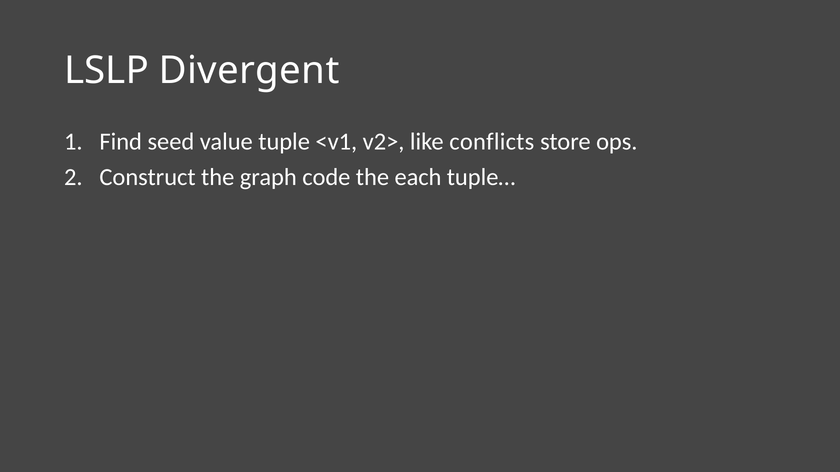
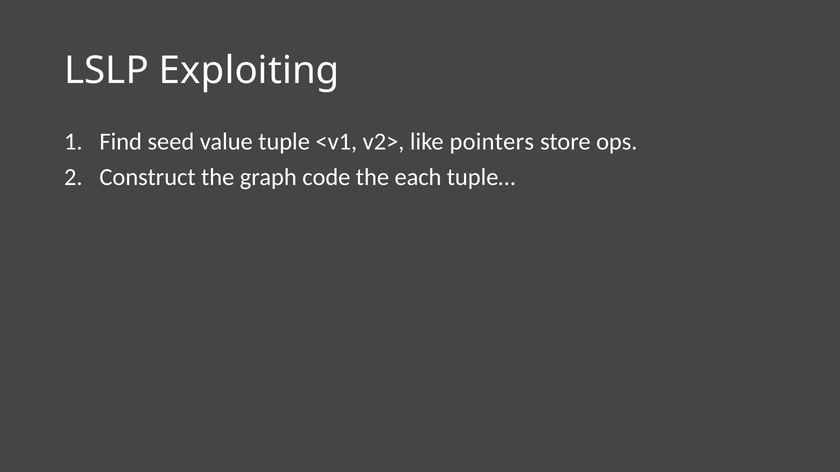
Divergent: Divergent -> Exploiting
conflicts: conflicts -> pointers
